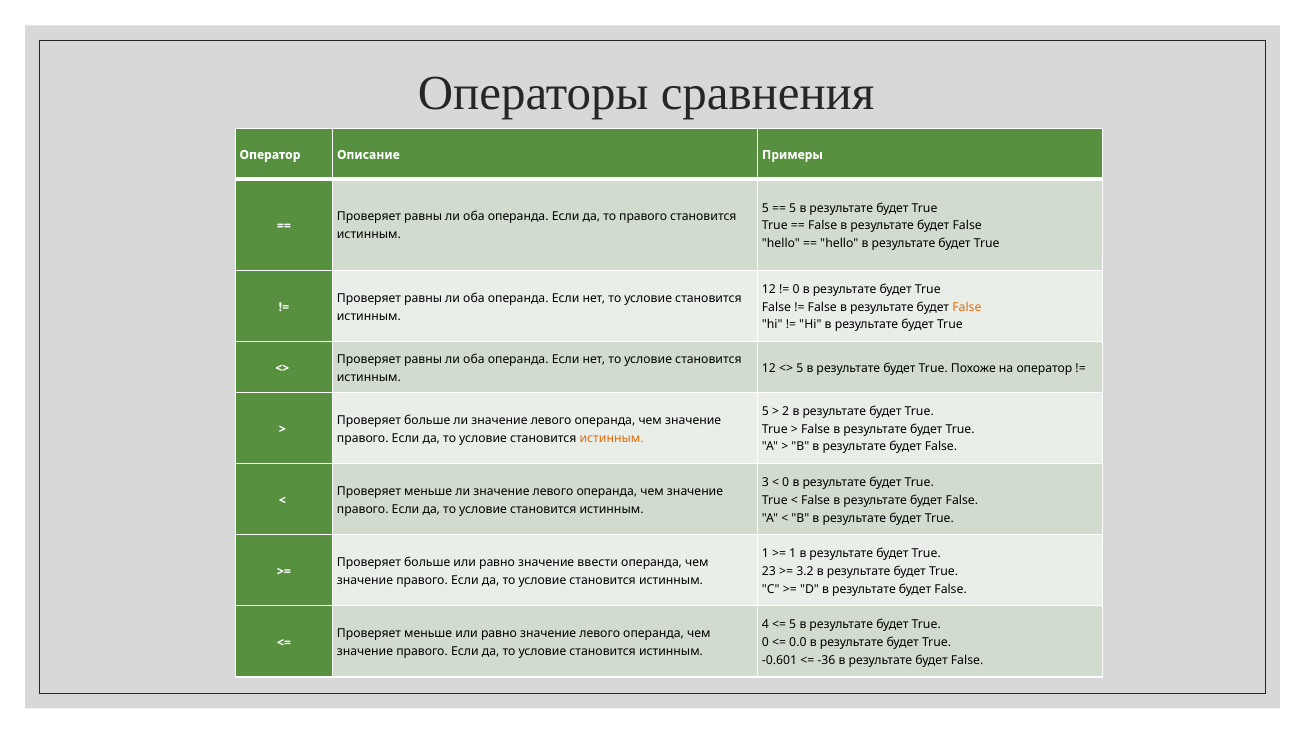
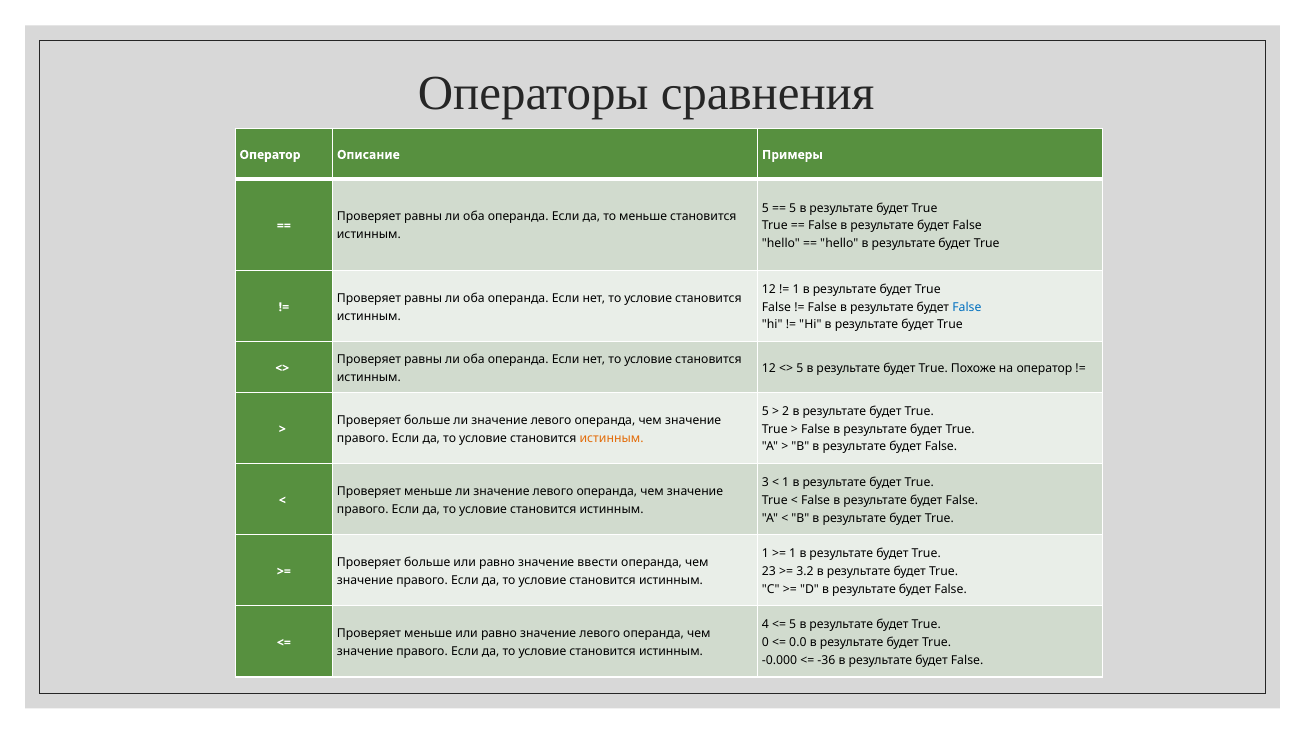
то правого: правого -> меньше
0 at (796, 289): 0 -> 1
False at (967, 307) colour: orange -> blue
0 at (786, 483): 0 -> 1
-0.601: -0.601 -> -0.000
